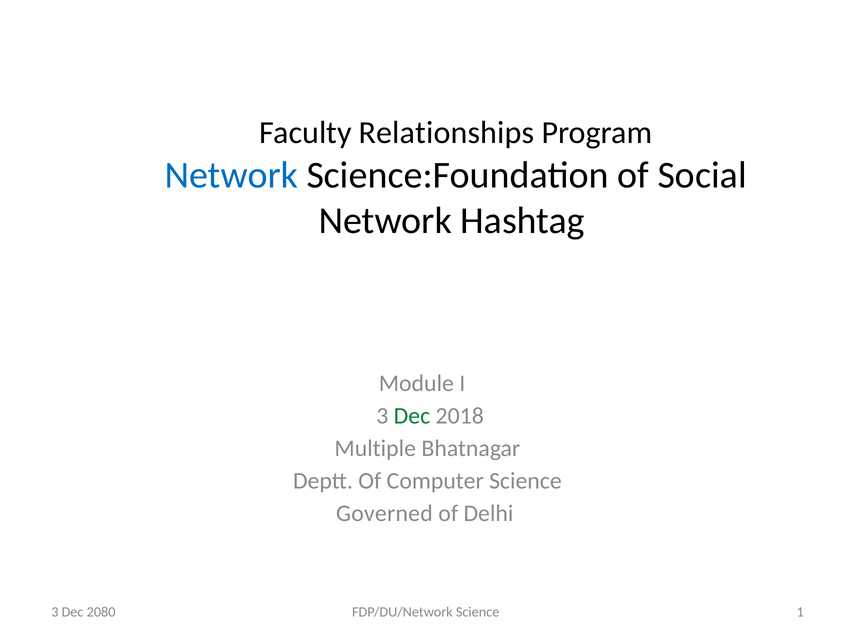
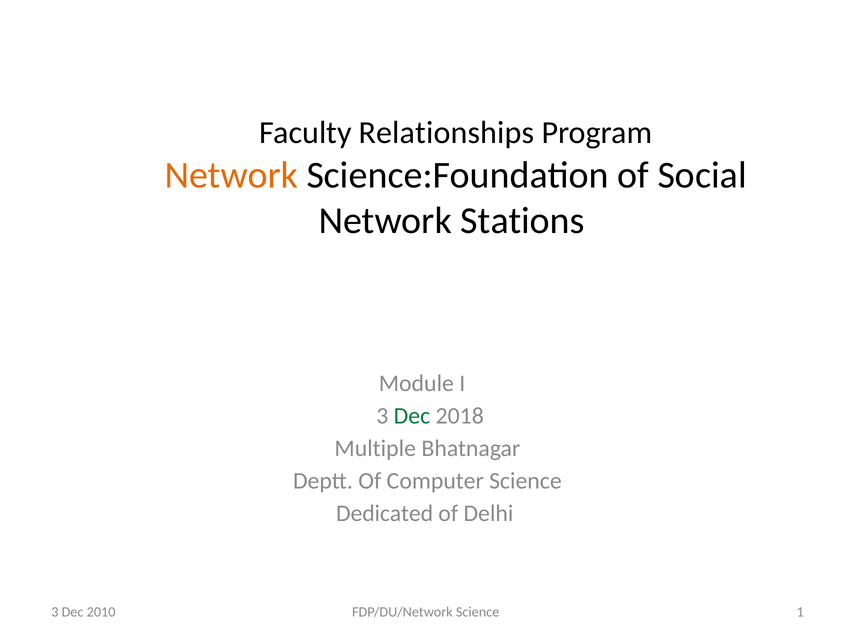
Network at (231, 175) colour: blue -> orange
Hashtag: Hashtag -> Stations
Governed: Governed -> Dedicated
2080: 2080 -> 2010
